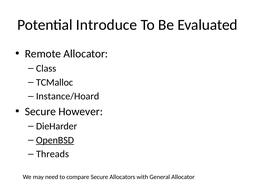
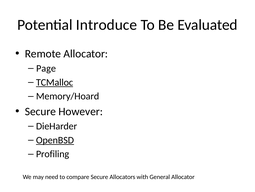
Class: Class -> Page
TCMalloc underline: none -> present
Instance/Hoard: Instance/Hoard -> Memory/Hoard
Threads: Threads -> Profiling
